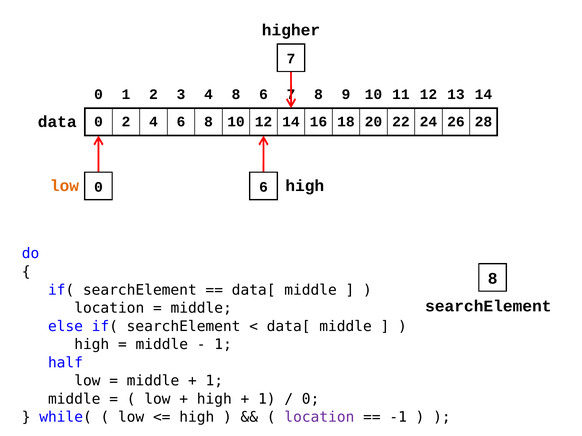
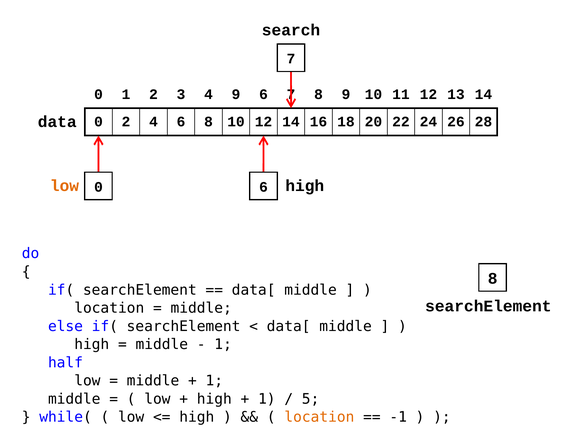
higher: higher -> search
4 8: 8 -> 9
0 at (311, 399): 0 -> 5
location at (319, 418) colour: purple -> orange
